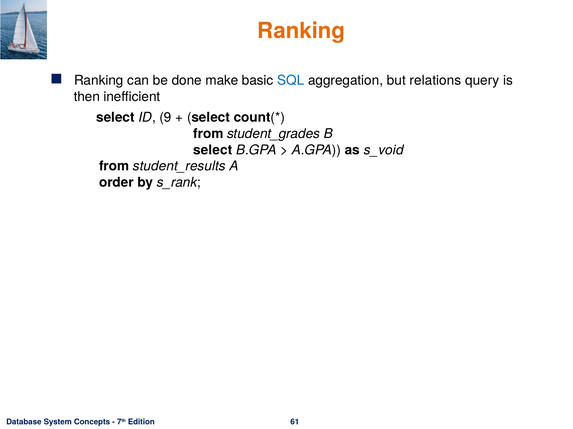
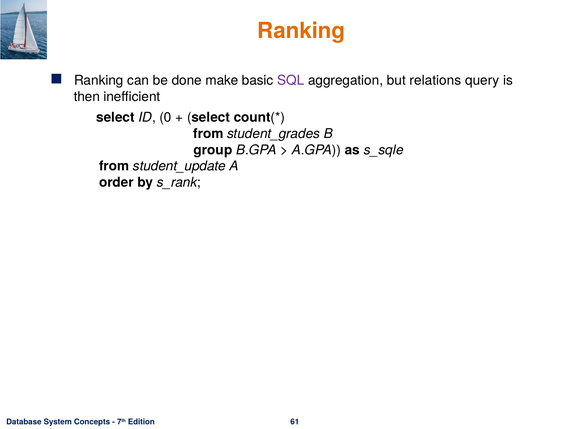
SQL colour: blue -> purple
9: 9 -> 0
select at (213, 150): select -> group
s_void: s_void -> s_sqle
student_results: student_results -> student_update
